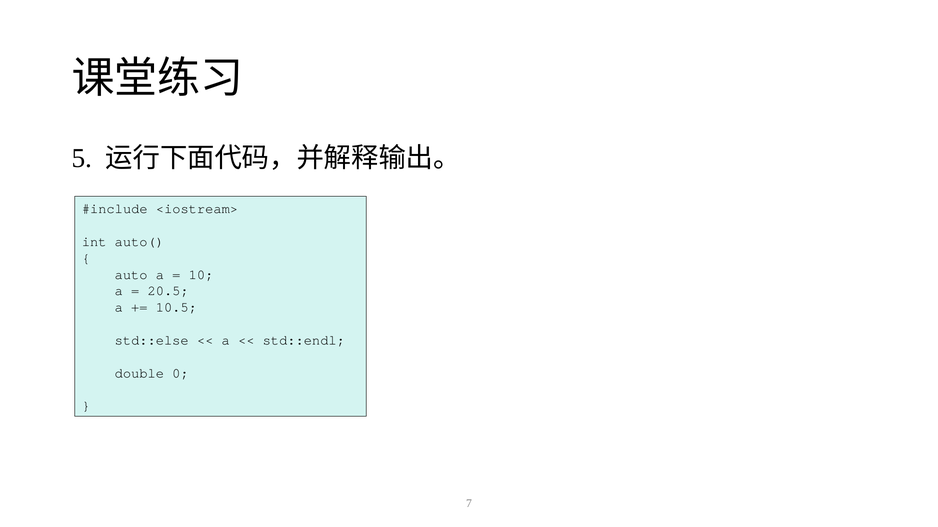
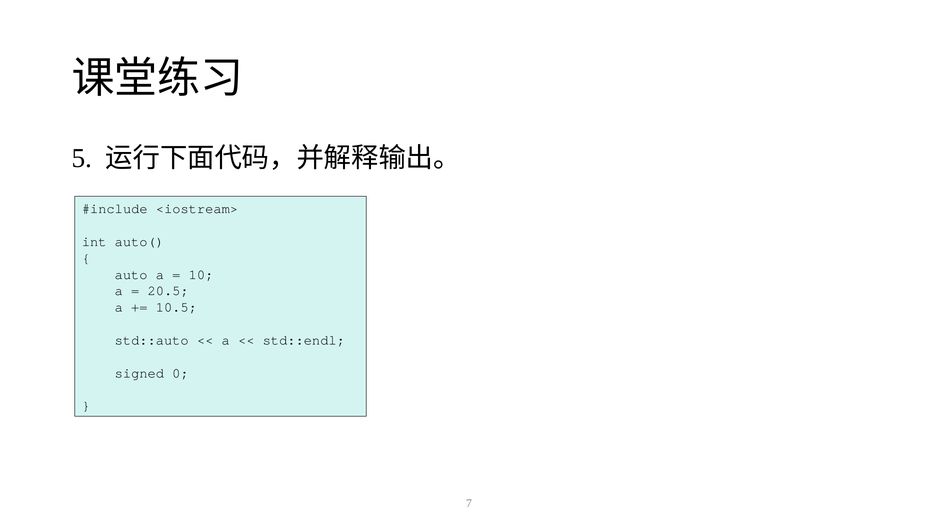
std::else: std::else -> std::auto
double: double -> signed
